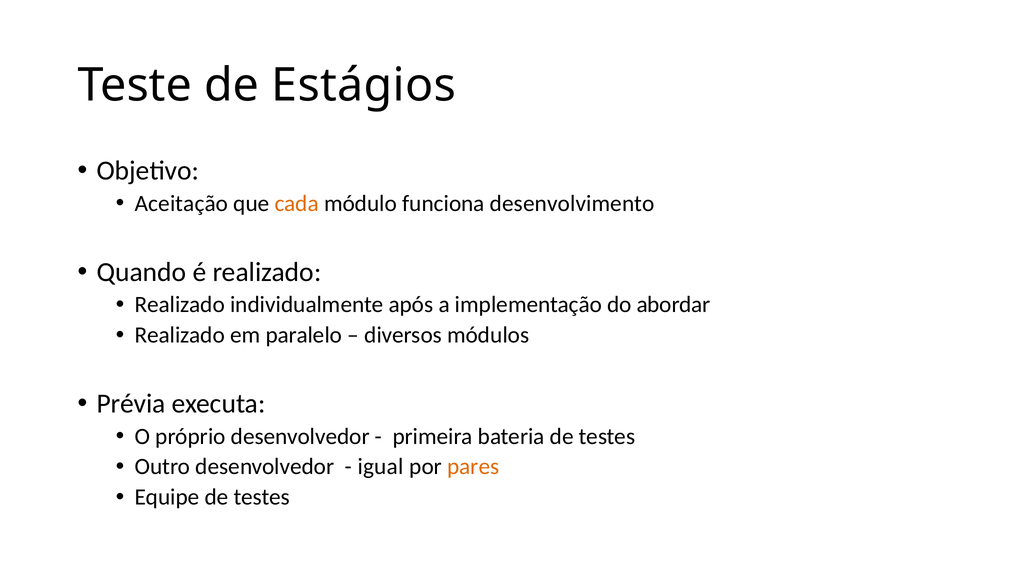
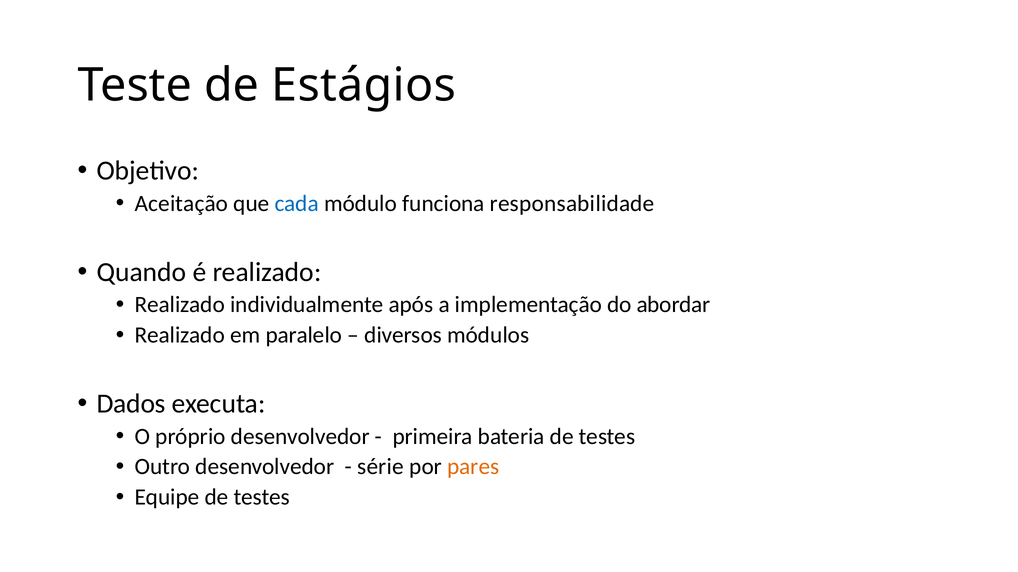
cada colour: orange -> blue
desenvolvimento: desenvolvimento -> responsabilidade
Prévia: Prévia -> Dados
igual: igual -> série
